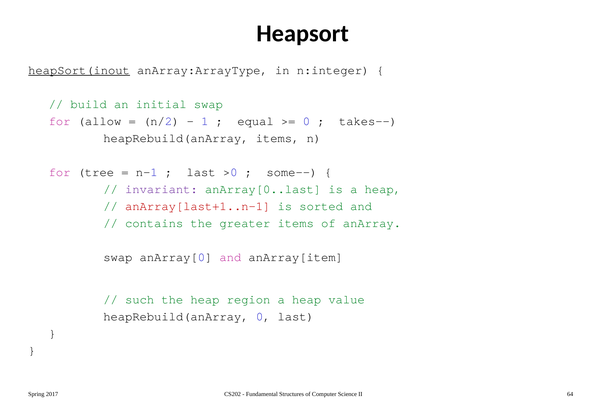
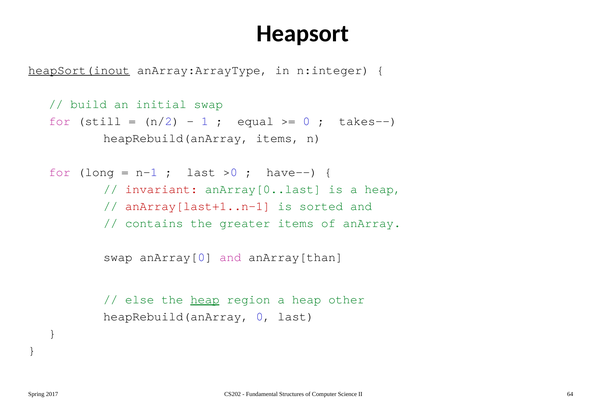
allow: allow -> still
tree: tree -> long
some--: some-- -> have--
invariant colour: purple -> red
anArray[item: anArray[item -> anArray[than
such: such -> else
heap at (205, 300) underline: none -> present
value: value -> other
